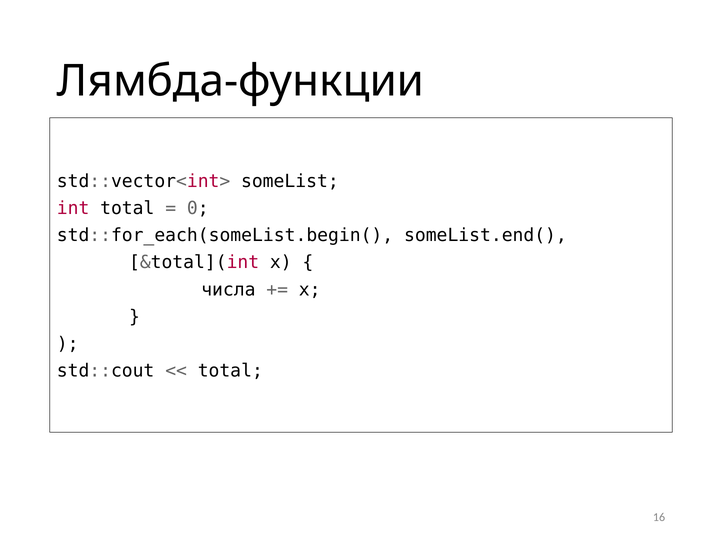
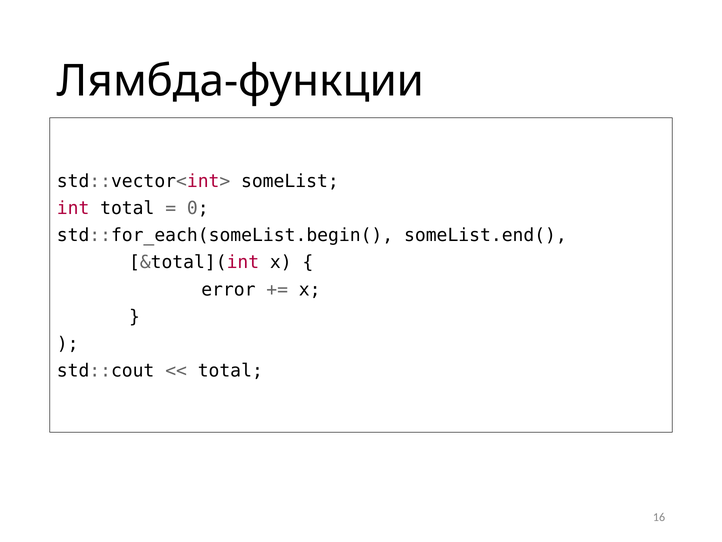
числа: числа -> error
